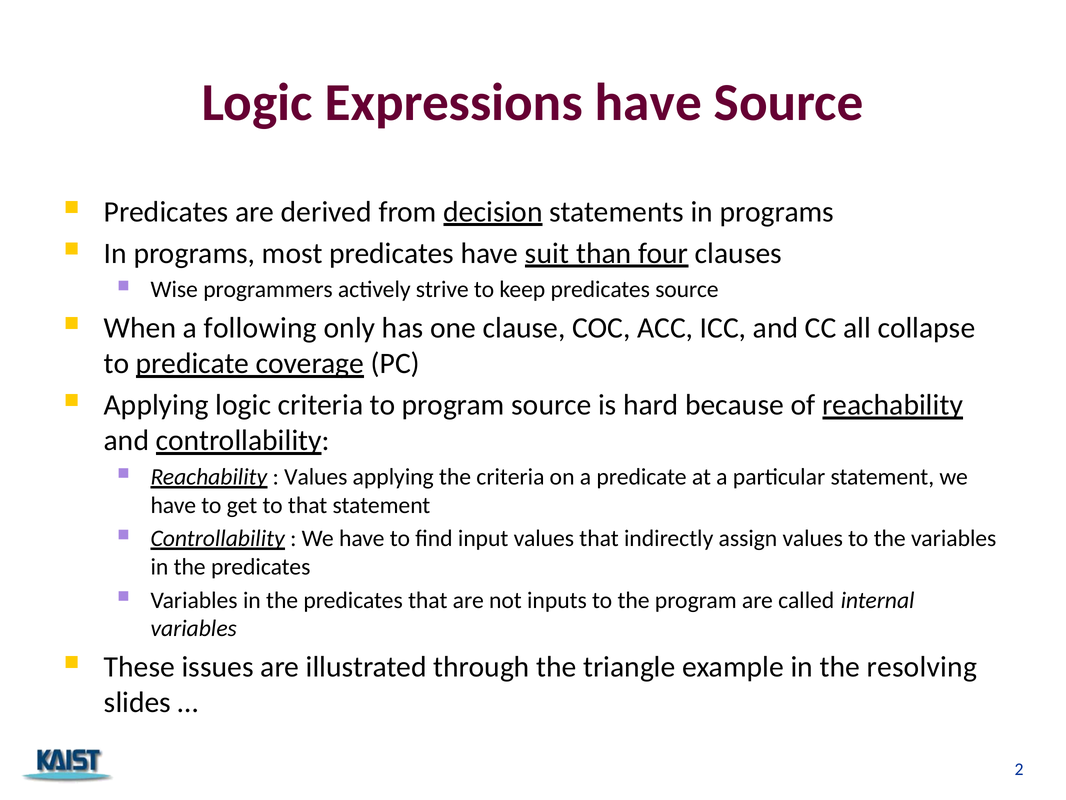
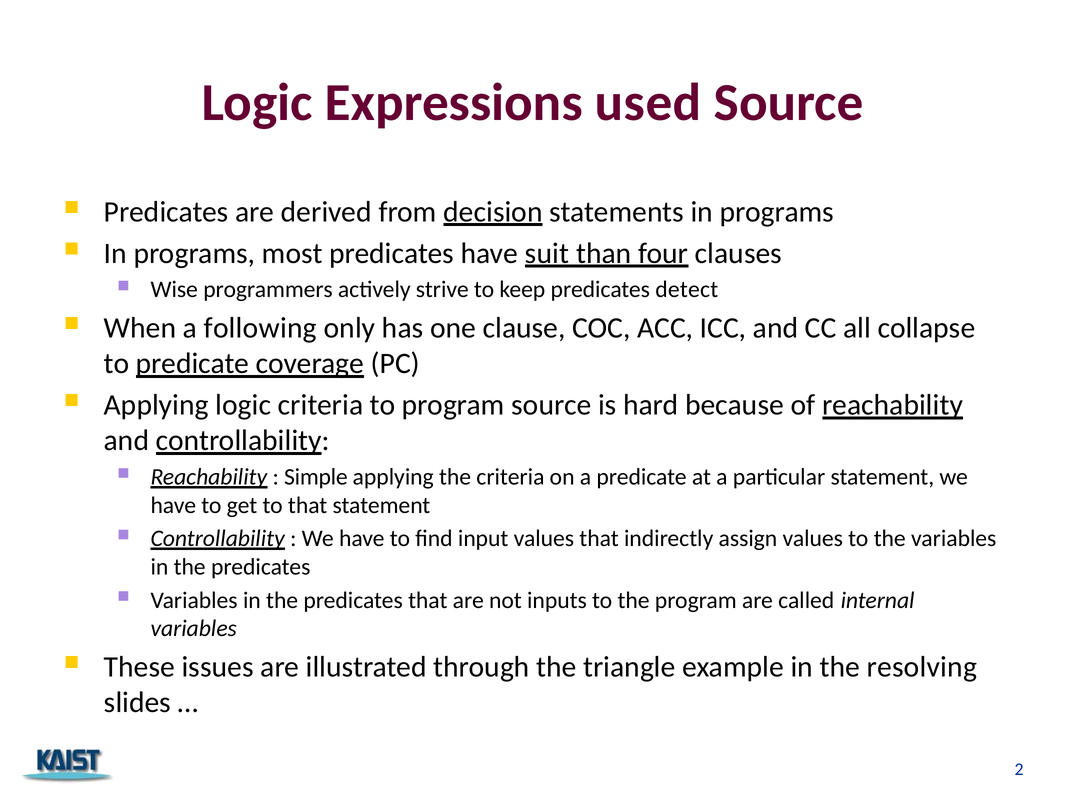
Expressions have: have -> used
predicates source: source -> detect
Values at (316, 477): Values -> Simple
